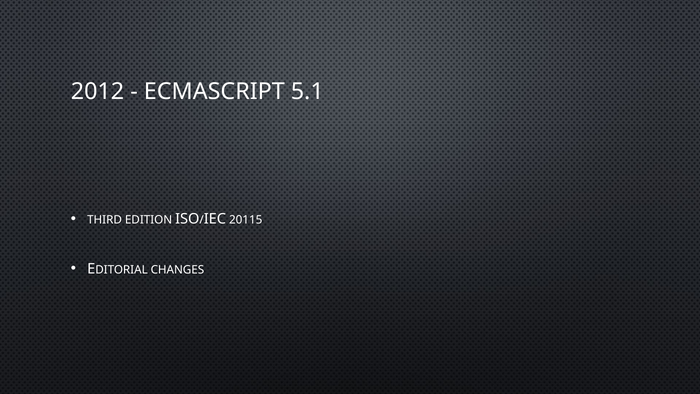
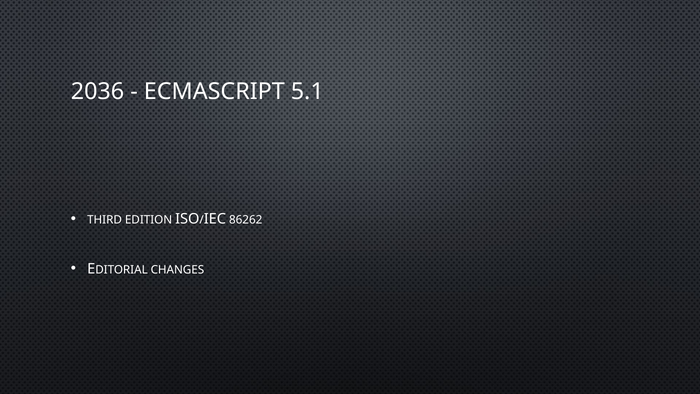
2012: 2012 -> 2036
20115: 20115 -> 86262
